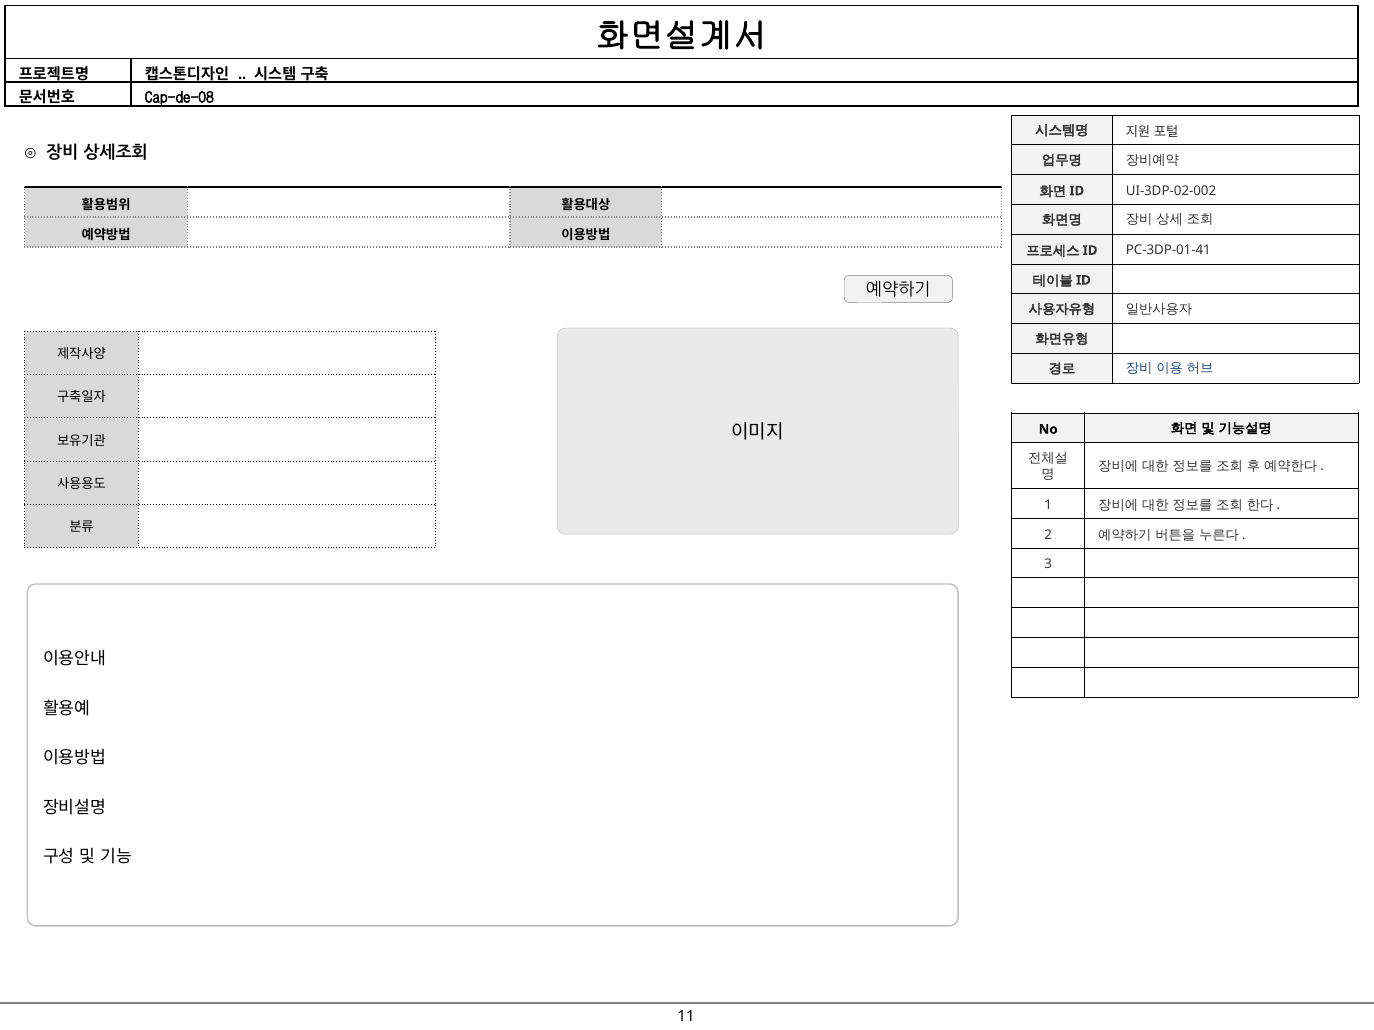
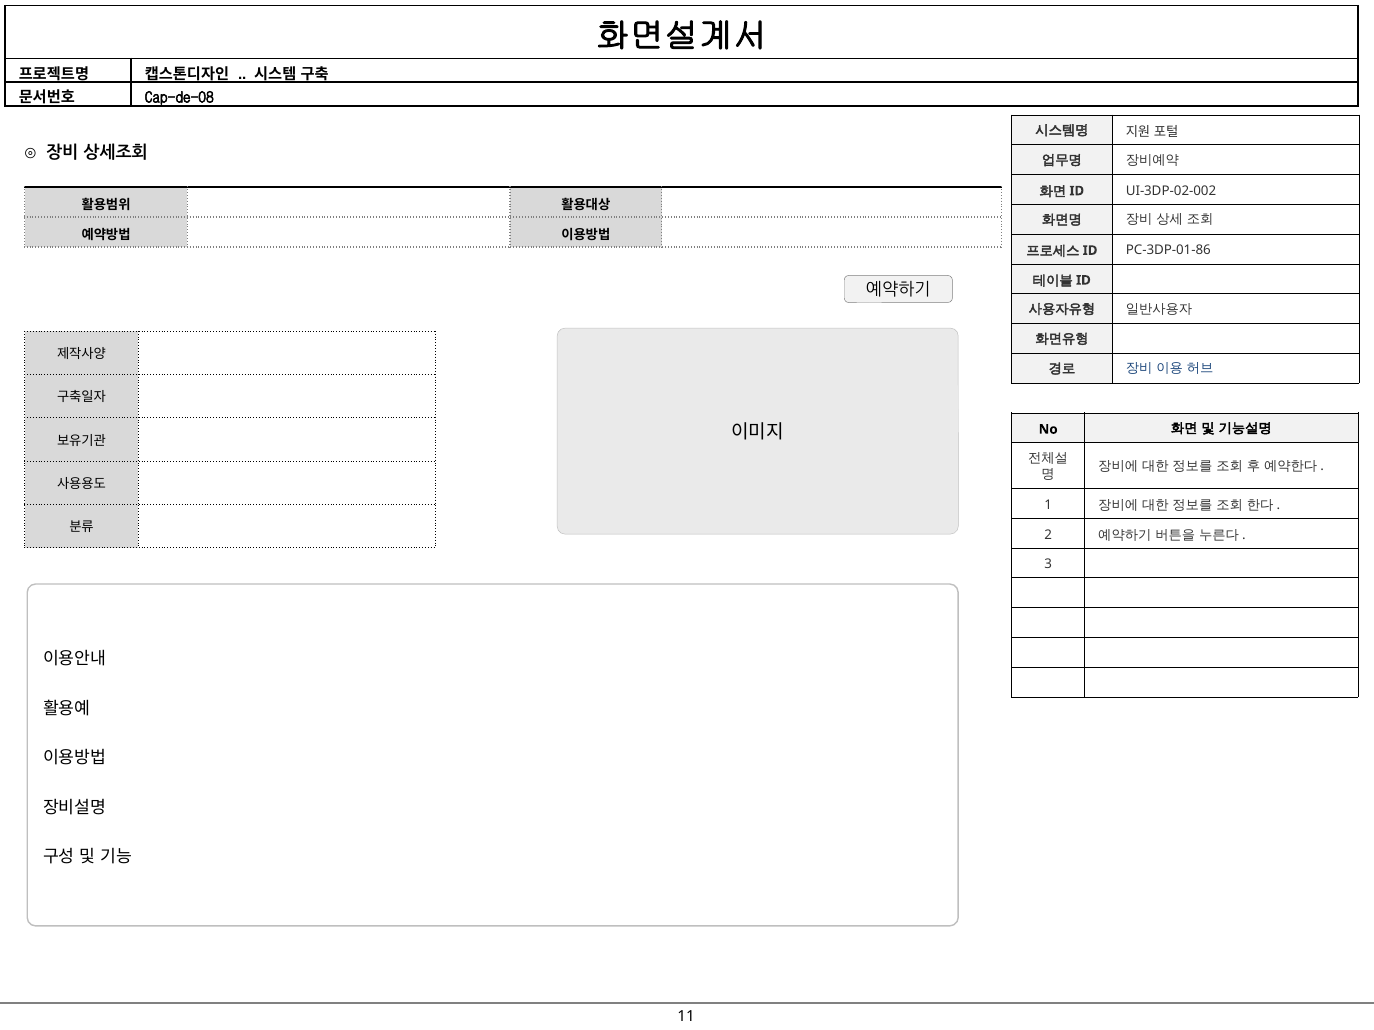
PC-3DP-01-41: PC-3DP-01-41 -> PC-3DP-01-86
